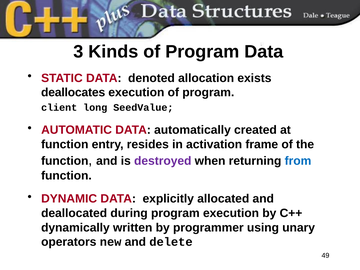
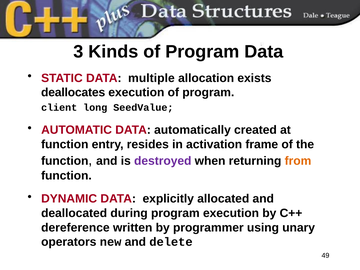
denoted: denoted -> multiple
from colour: blue -> orange
dynamically: dynamically -> dereference
